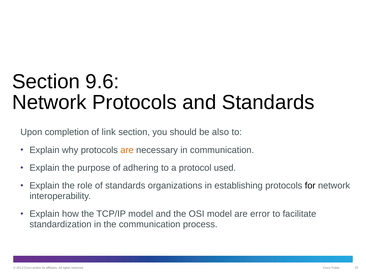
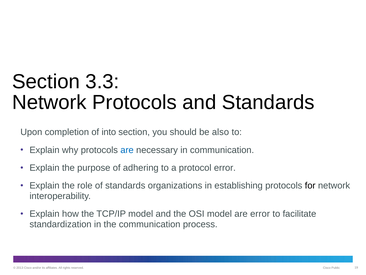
9.6: 9.6 -> 3.3
link: link -> into
are at (127, 150) colour: orange -> blue
protocol used: used -> error
